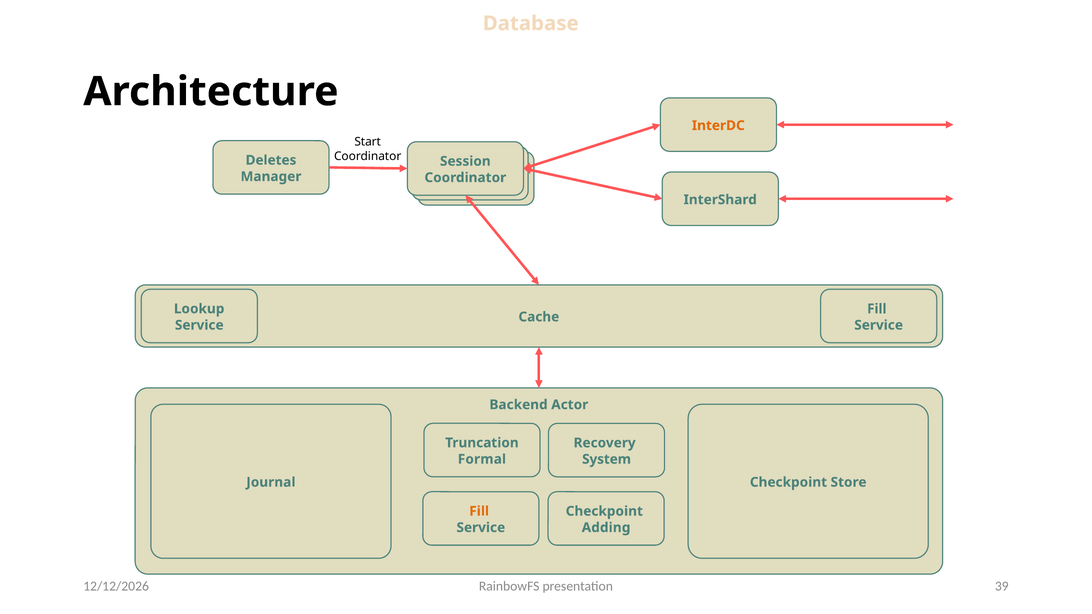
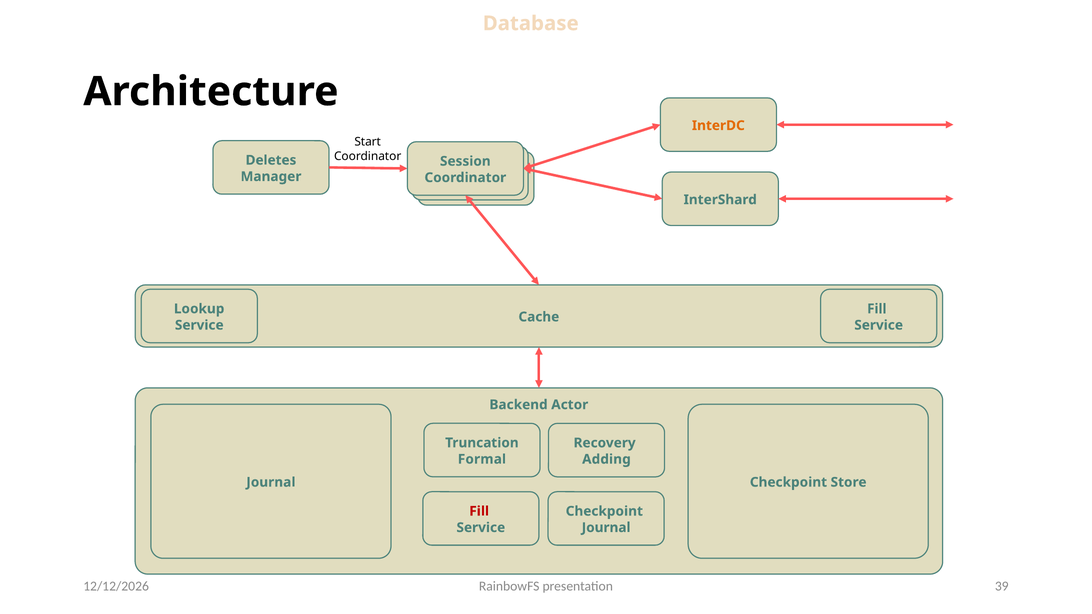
System: System -> Adding
Fill at (479, 511) colour: orange -> red
Adding at (606, 528): Adding -> Journal
